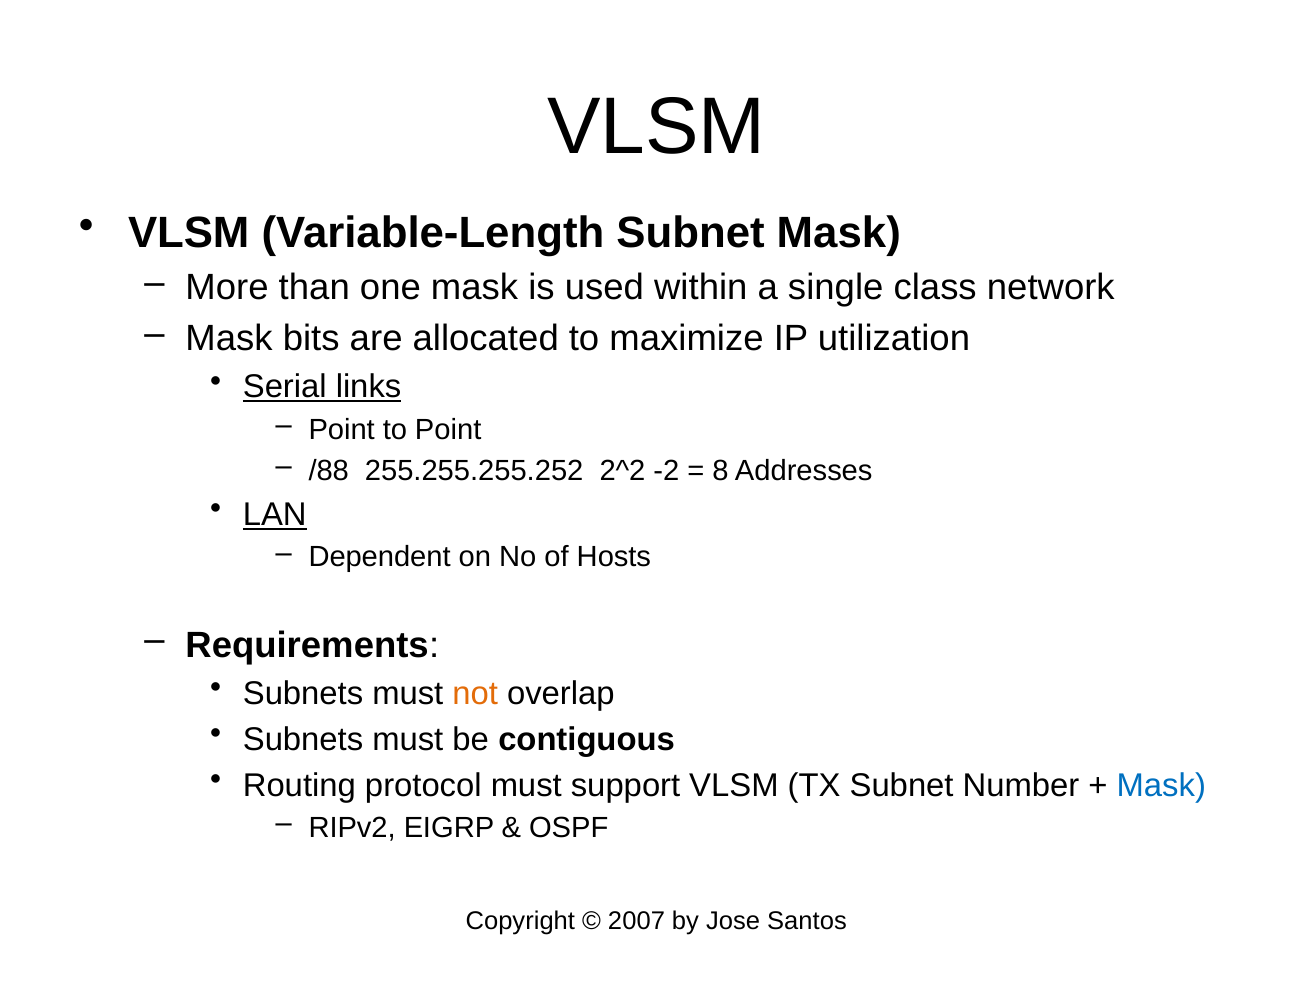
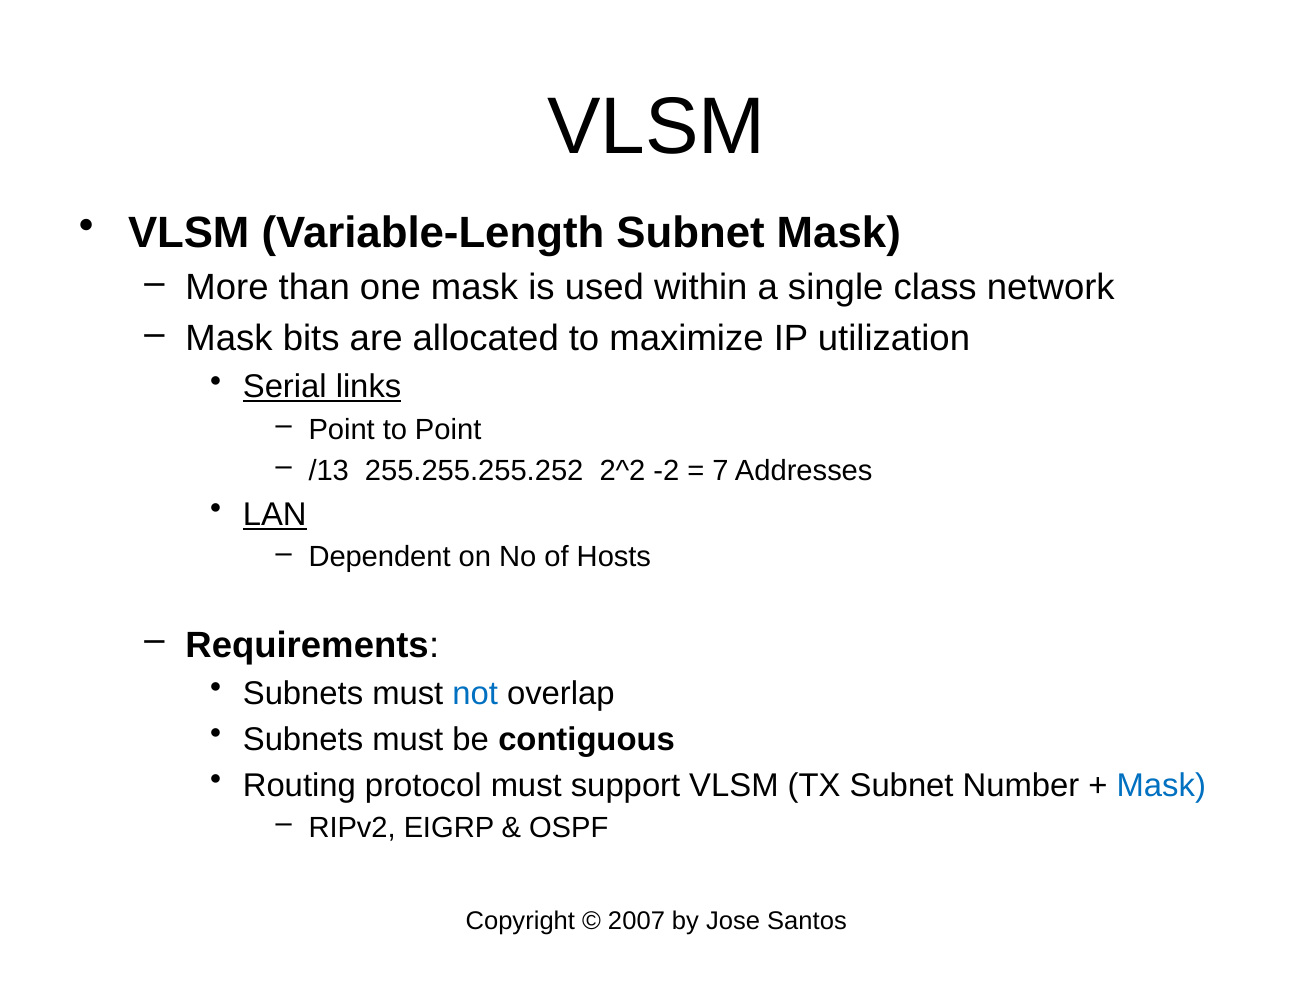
/88: /88 -> /13
8: 8 -> 7
not colour: orange -> blue
